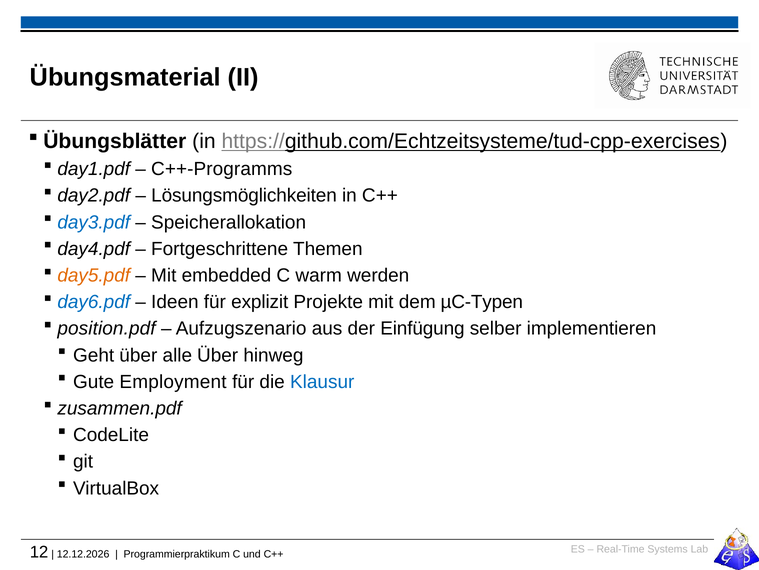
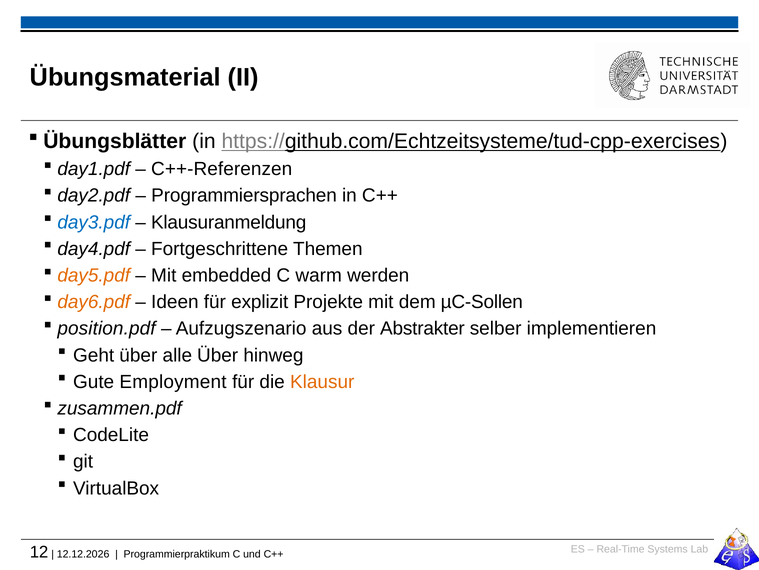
C++-Programms: C++-Programms -> C++-Referenzen
Lösungsmöglichkeiten: Lösungsmöglichkeiten -> Programmiersprachen
Speicherallokation: Speicherallokation -> Klausuranmeldung
day6.pdf colour: blue -> orange
µC-Typen: µC-Typen -> µC-Sollen
Einfügung: Einfügung -> Abstrakter
Klausur colour: blue -> orange
